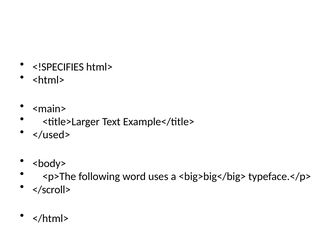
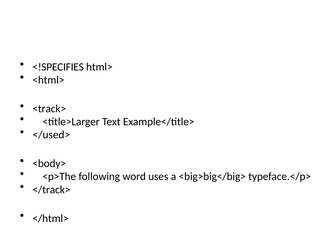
<main>: <main> -> <track>
</scroll>: </scroll> -> </track>
